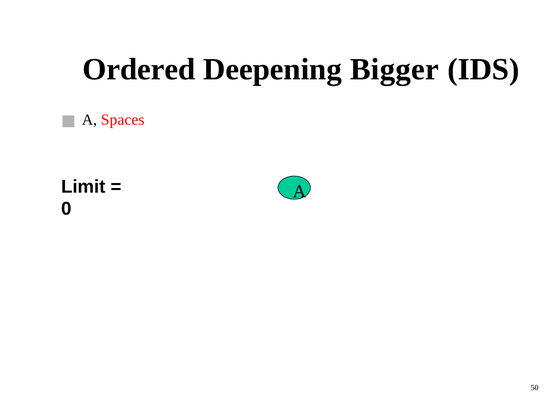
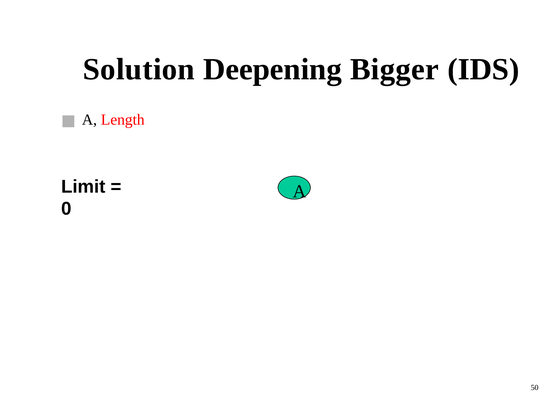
Ordered: Ordered -> Solution
Spaces: Spaces -> Length
